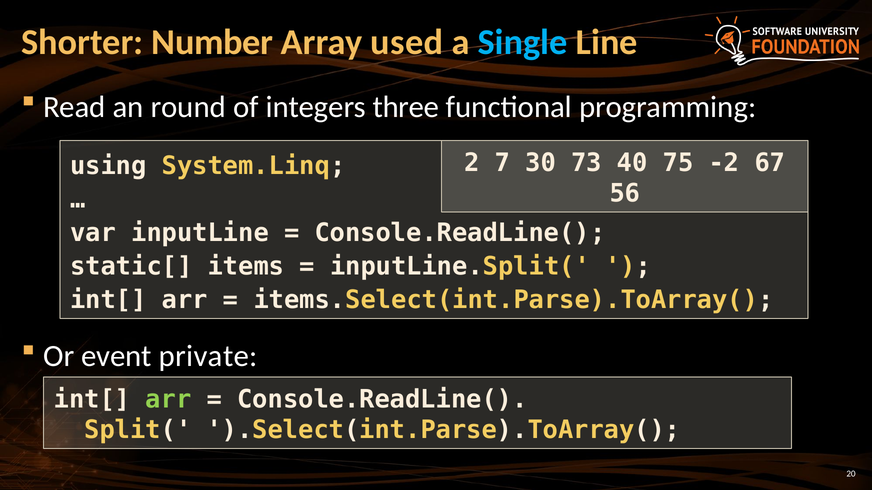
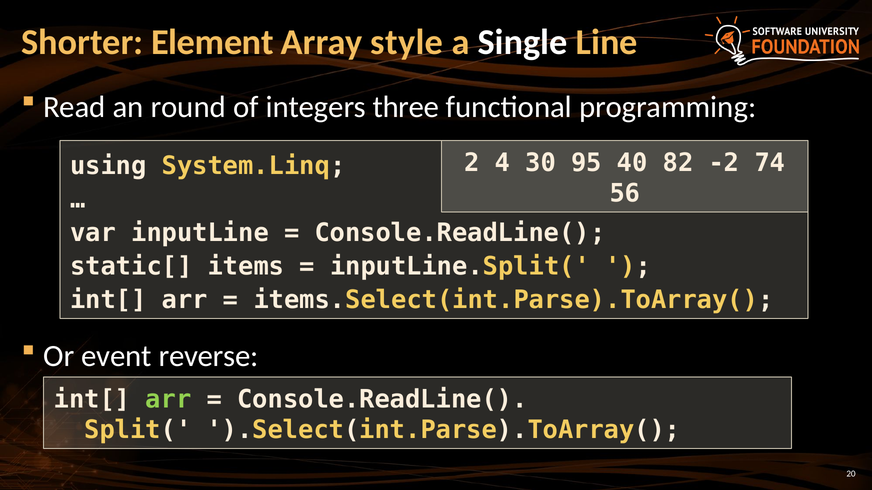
Number: Number -> Element
used: used -> style
Single colour: light blue -> white
7: 7 -> 4
73: 73 -> 95
75: 75 -> 82
67: 67 -> 74
private: private -> reverse
